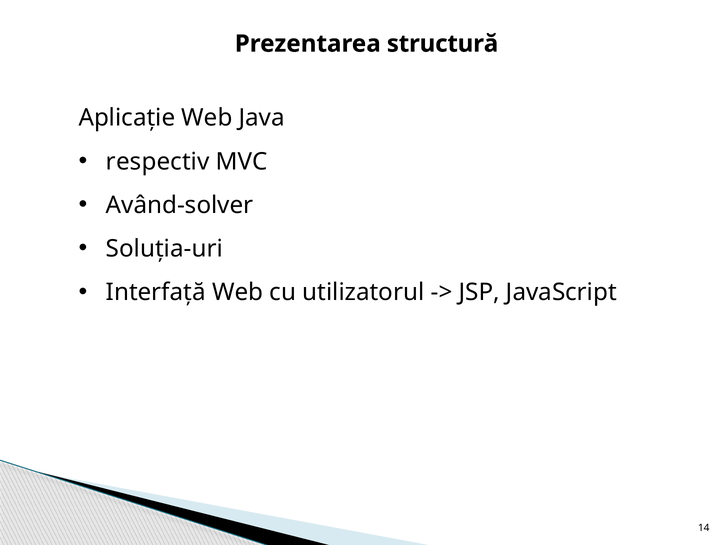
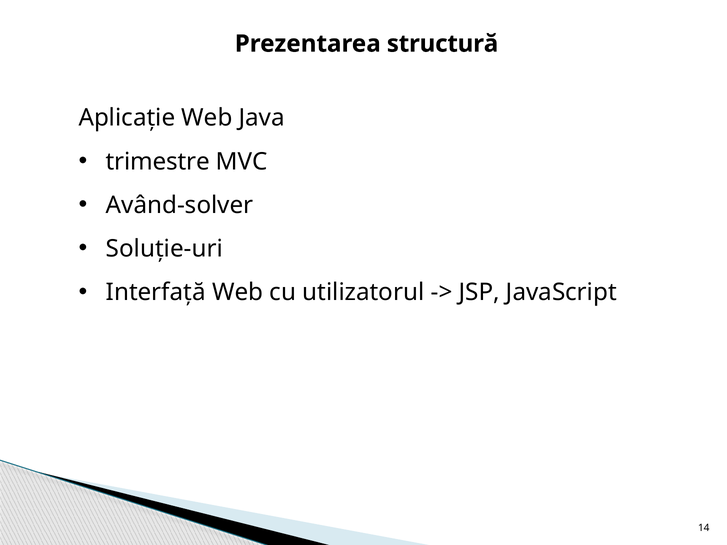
respectiv: respectiv -> trimestre
Soluția-uri: Soluția-uri -> Soluție-uri
